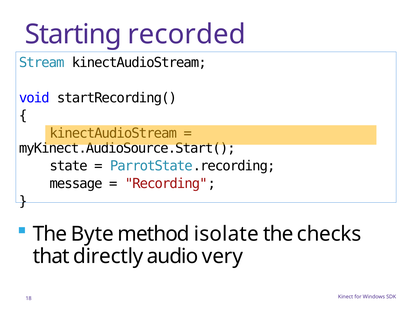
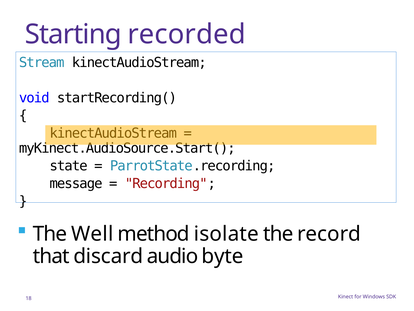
Byte: Byte -> Well
checks: checks -> record
directly: directly -> discard
very: very -> byte
